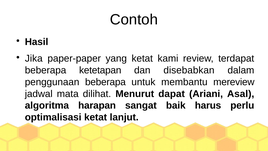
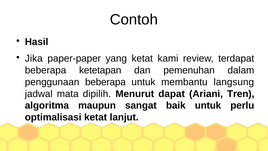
disebabkan: disebabkan -> pemenuhan
mereview: mereview -> langsung
dilihat: dilihat -> dipilih
Asal: Asal -> Tren
harapan: harapan -> maupun
baik harus: harus -> untuk
